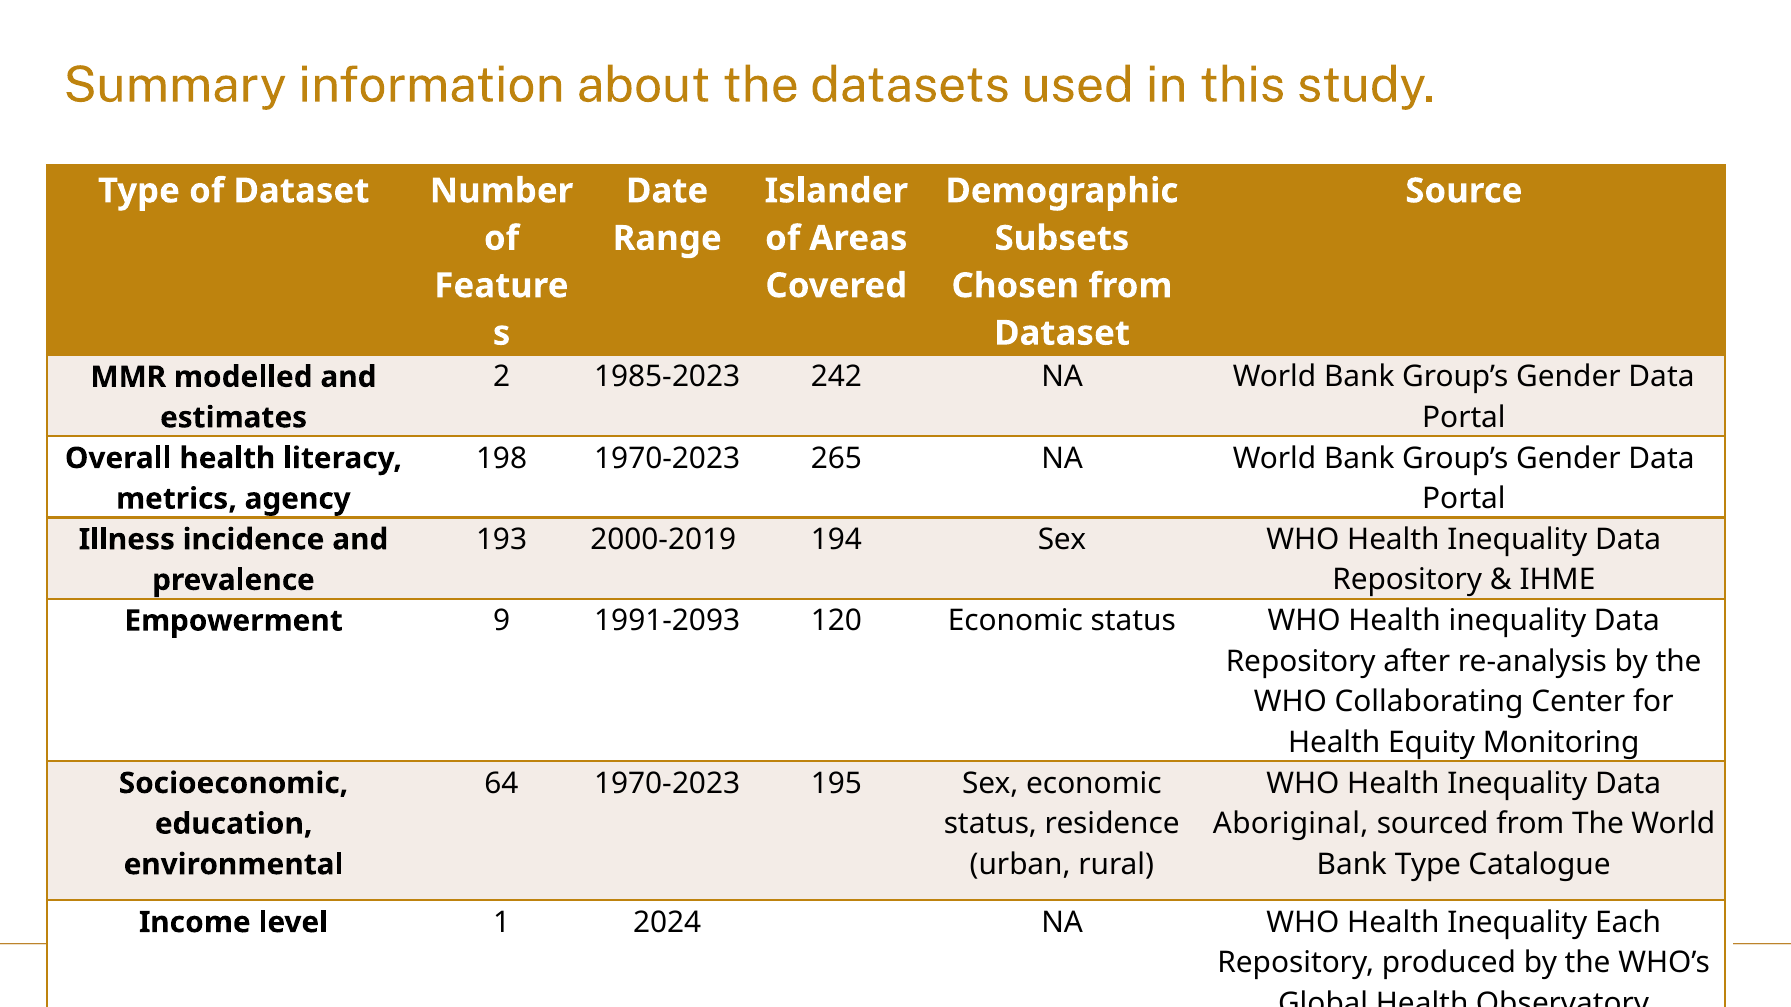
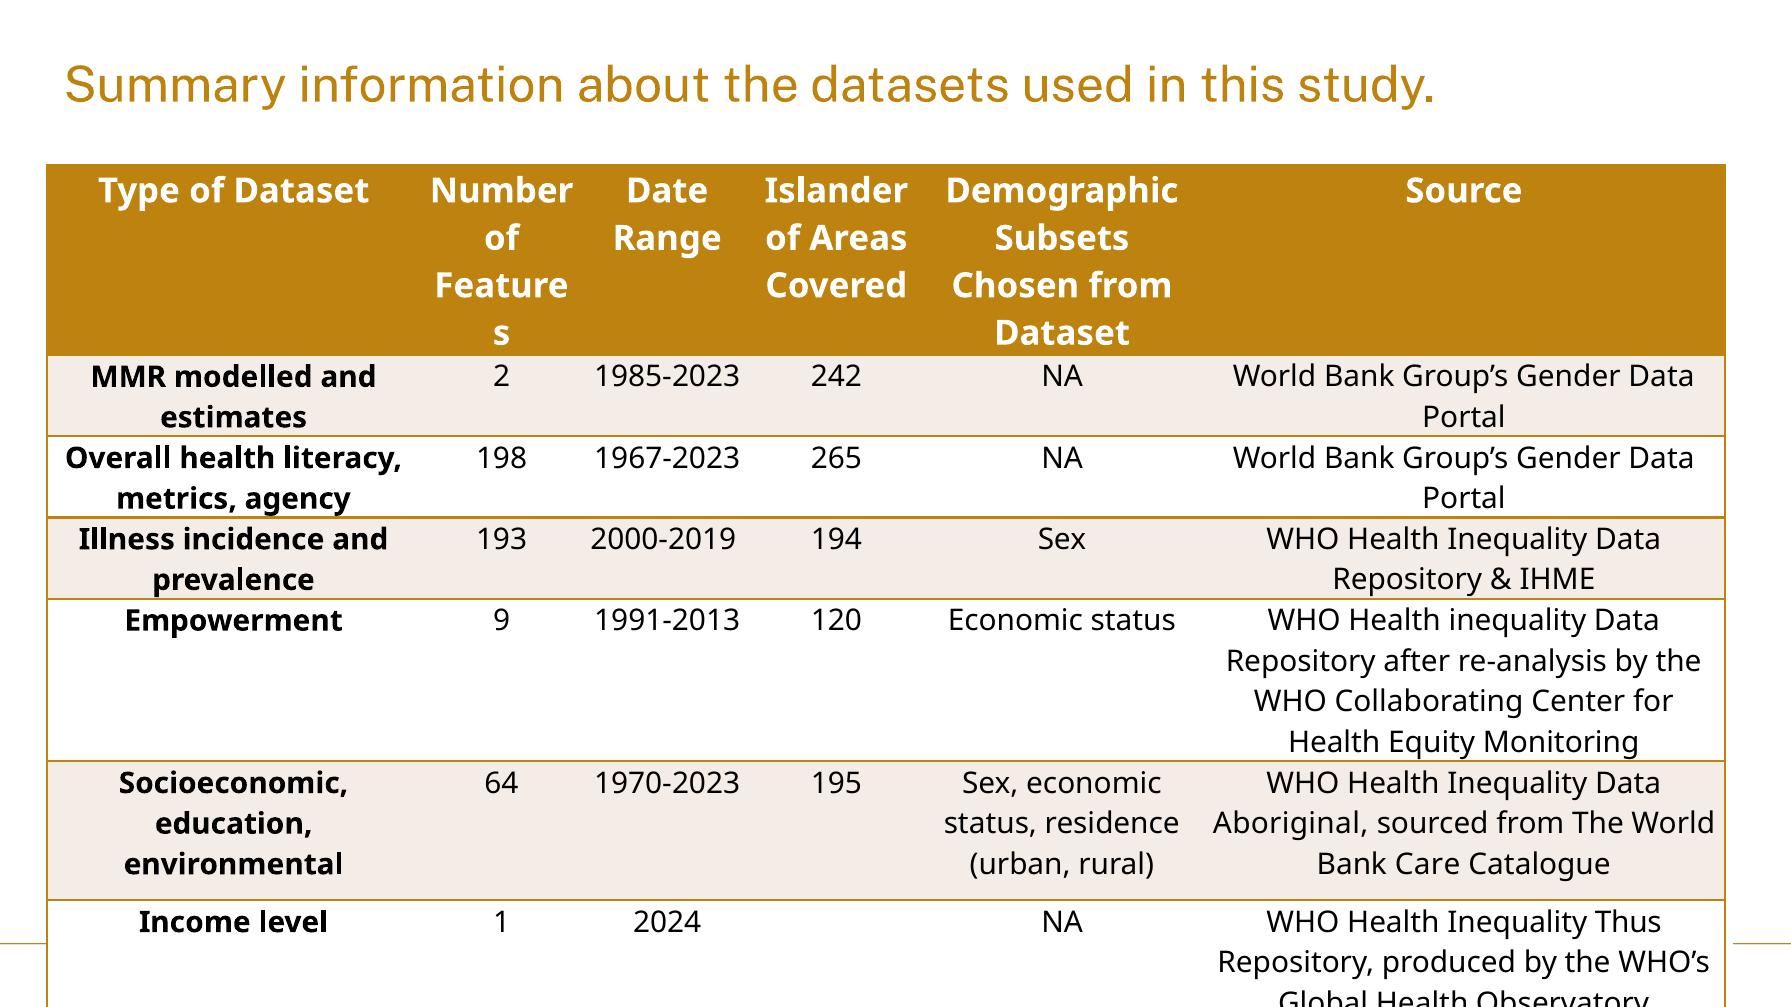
198 1970-2023: 1970-2023 -> 1967-2023
1991-2093: 1991-2093 -> 1991-2013
Bank Type: Type -> Care
Each: Each -> Thus
